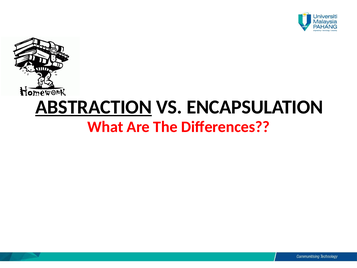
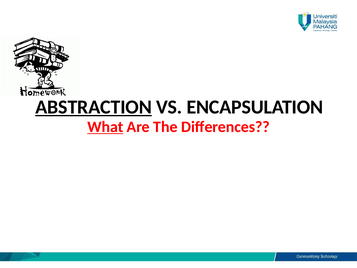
What underline: none -> present
